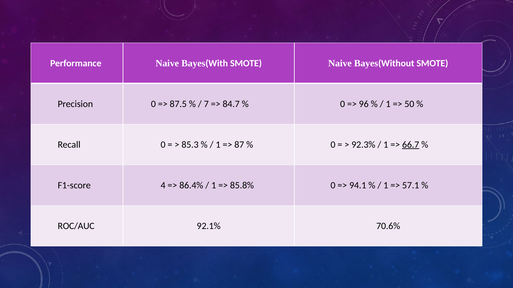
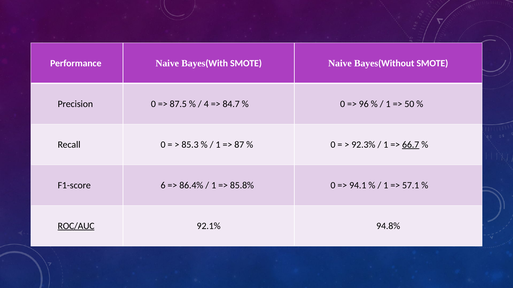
7: 7 -> 4
4: 4 -> 6
ROC/AUC underline: none -> present
70.6%: 70.6% -> 94.8%
